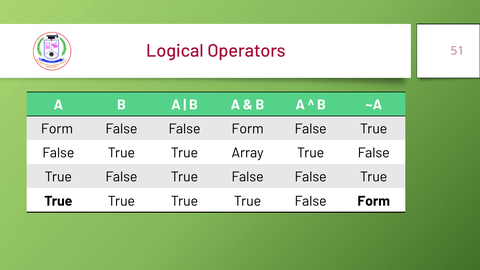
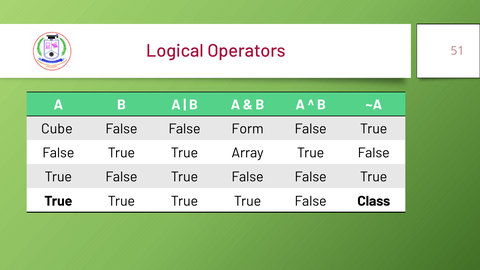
Form at (57, 129): Form -> Cube
True False Form: Form -> Class
